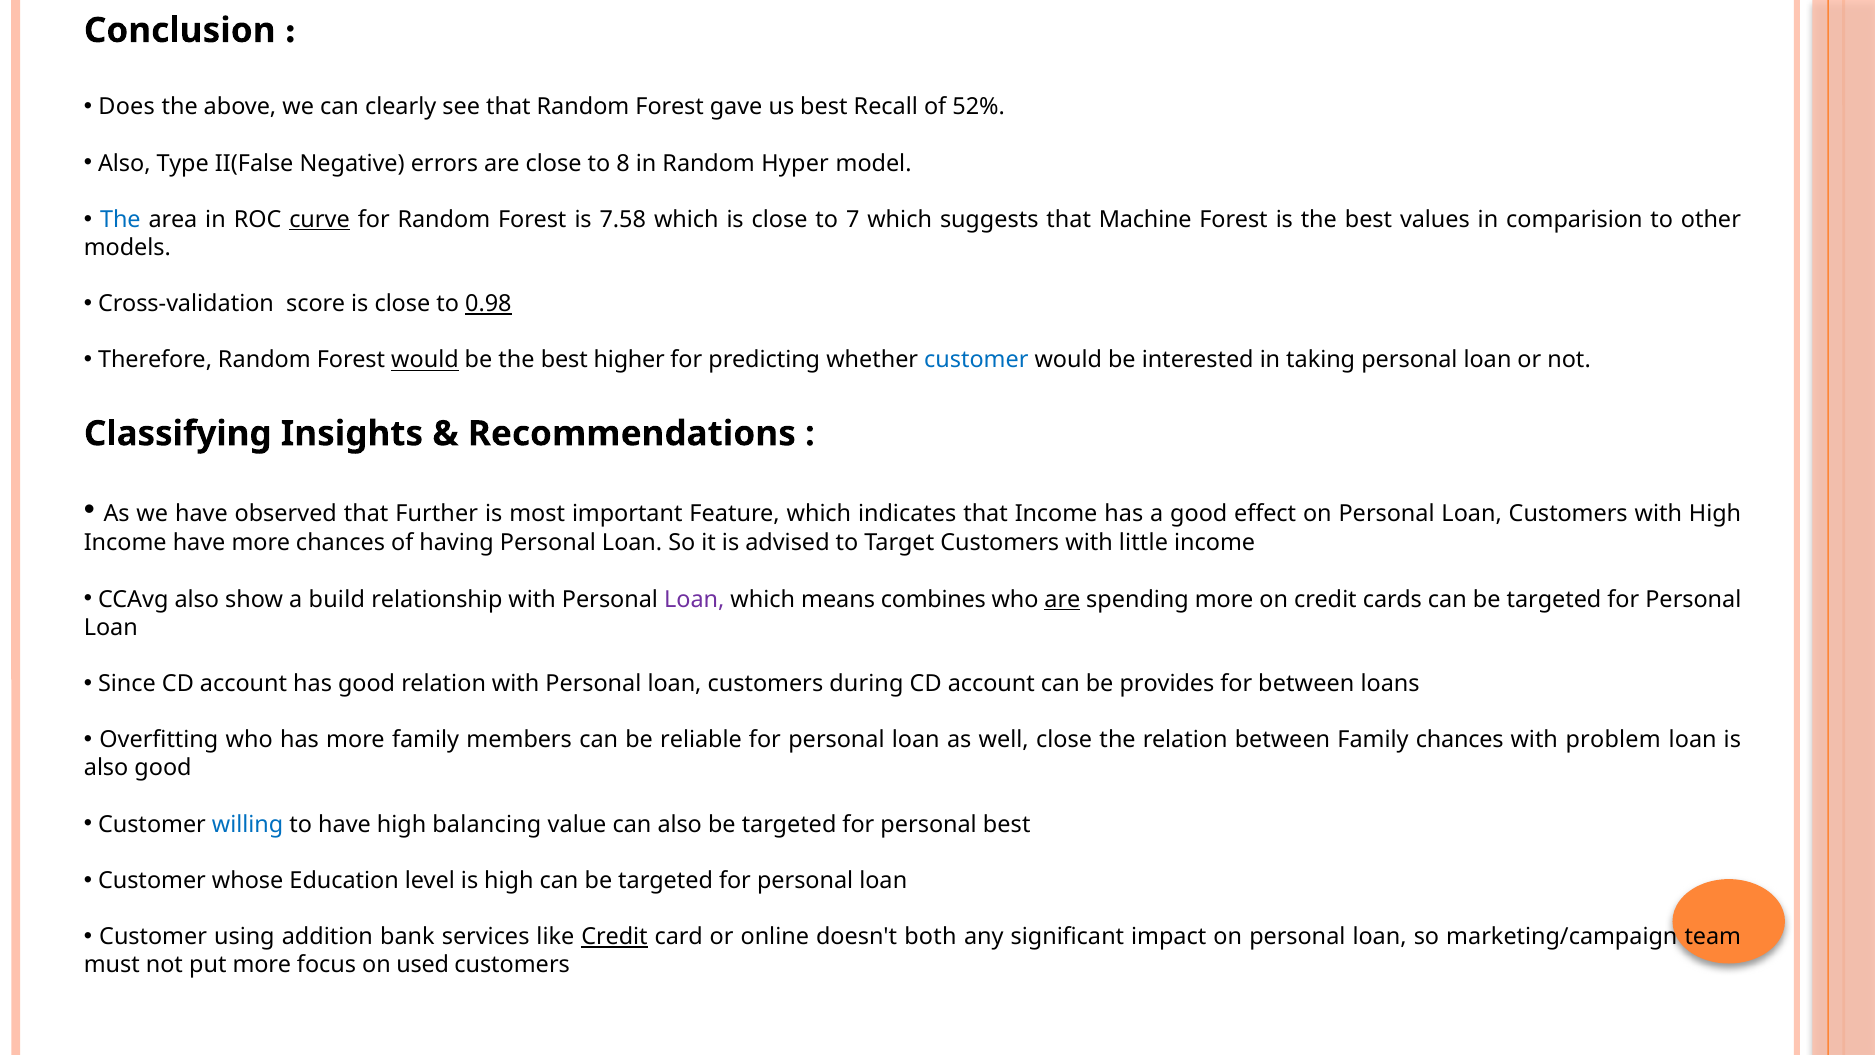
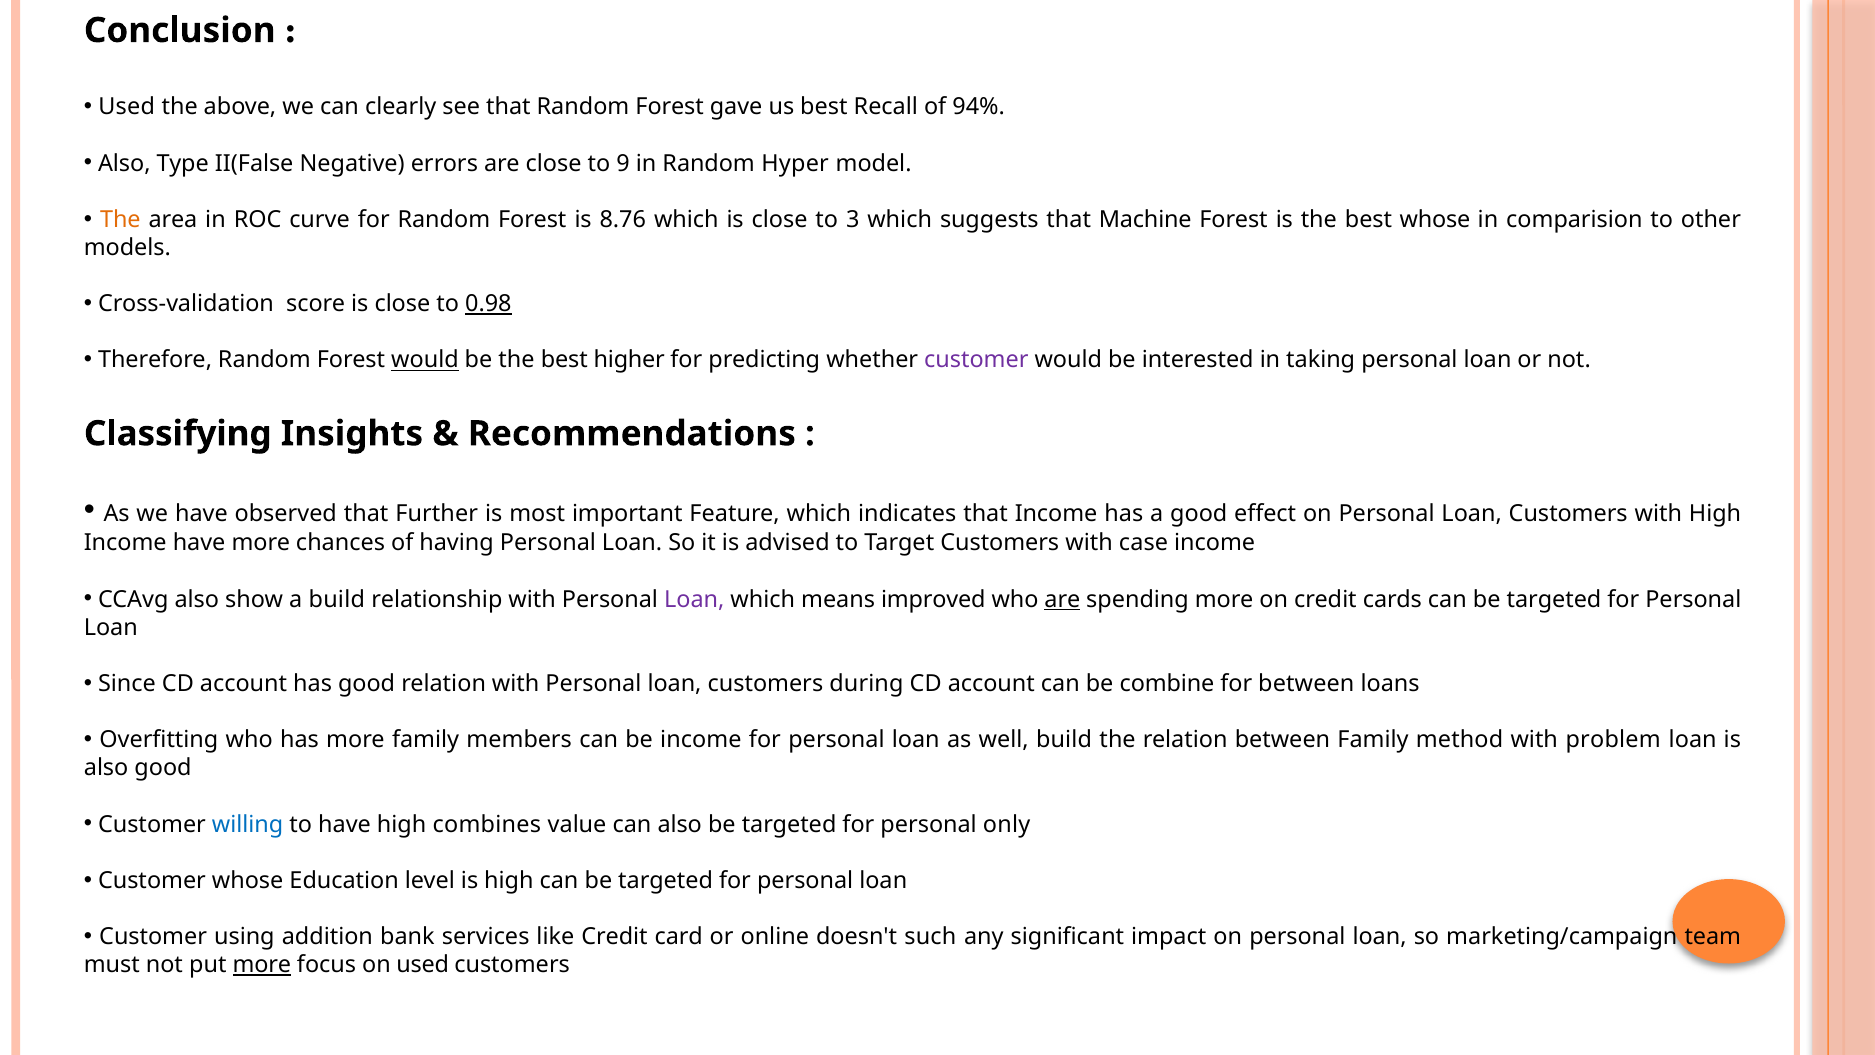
Does at (127, 107): Does -> Used
52%: 52% -> 94%
8: 8 -> 9
The at (120, 220) colour: blue -> orange
curve underline: present -> none
7.58: 7.58 -> 8.76
7: 7 -> 3
best values: values -> whose
customer at (976, 360) colour: blue -> purple
little: little -> case
combines: combines -> improved
provides: provides -> combine
be reliable: reliable -> income
well close: close -> build
Family chances: chances -> method
balancing: balancing -> combines
personal best: best -> only
Credit at (615, 937) underline: present -> none
both: both -> such
more at (262, 965) underline: none -> present
